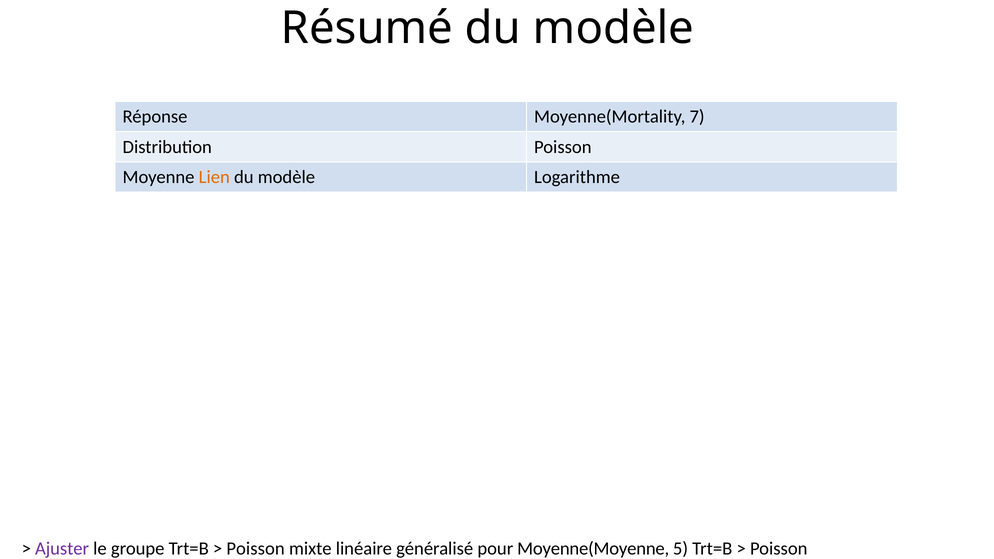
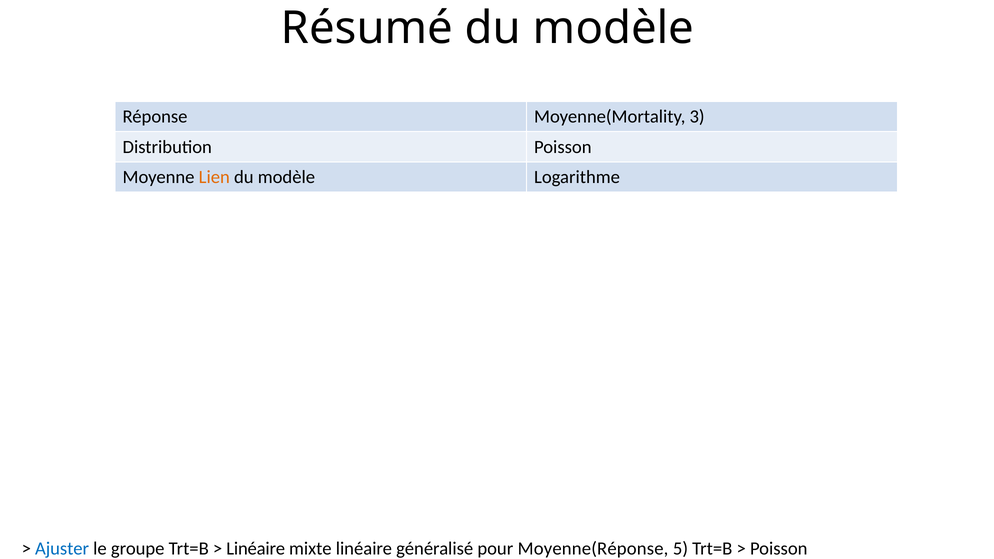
7: 7 -> 3
Ajuster colour: purple -> blue
Poisson at (256, 549): Poisson -> Linéaire
Moyenne(Moyenne: Moyenne(Moyenne -> Moyenne(Réponse
